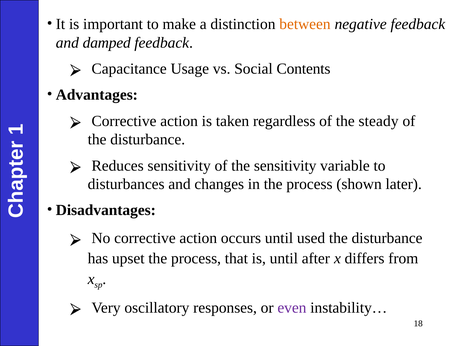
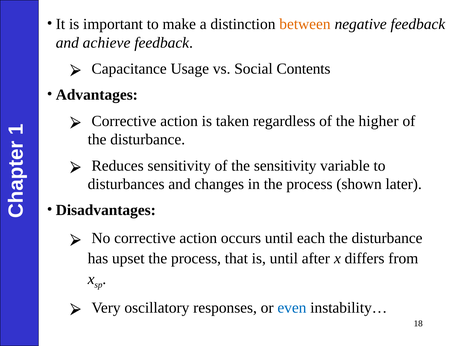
damped: damped -> achieve
steady: steady -> higher
used: used -> each
even colour: purple -> blue
